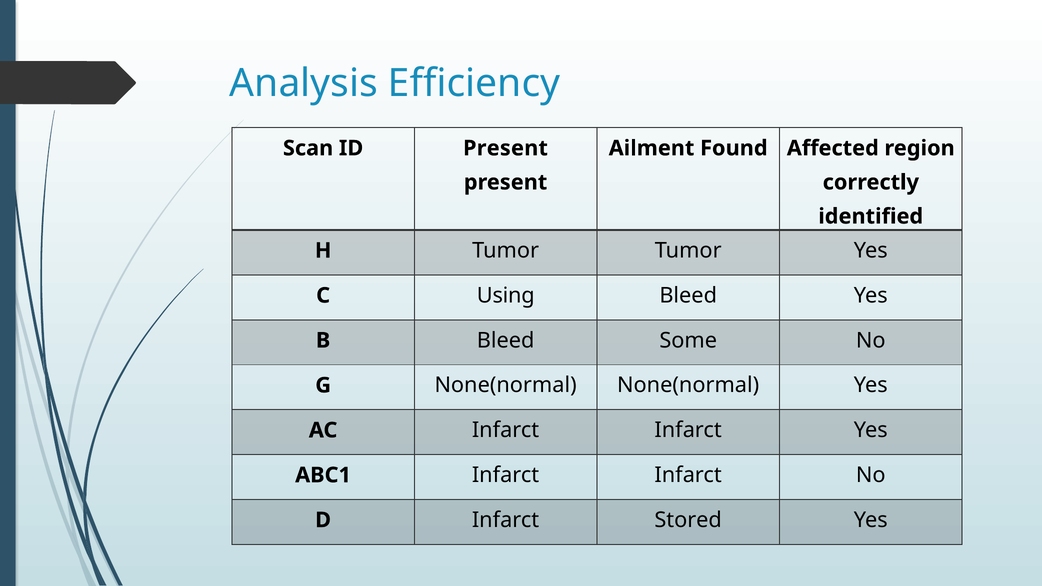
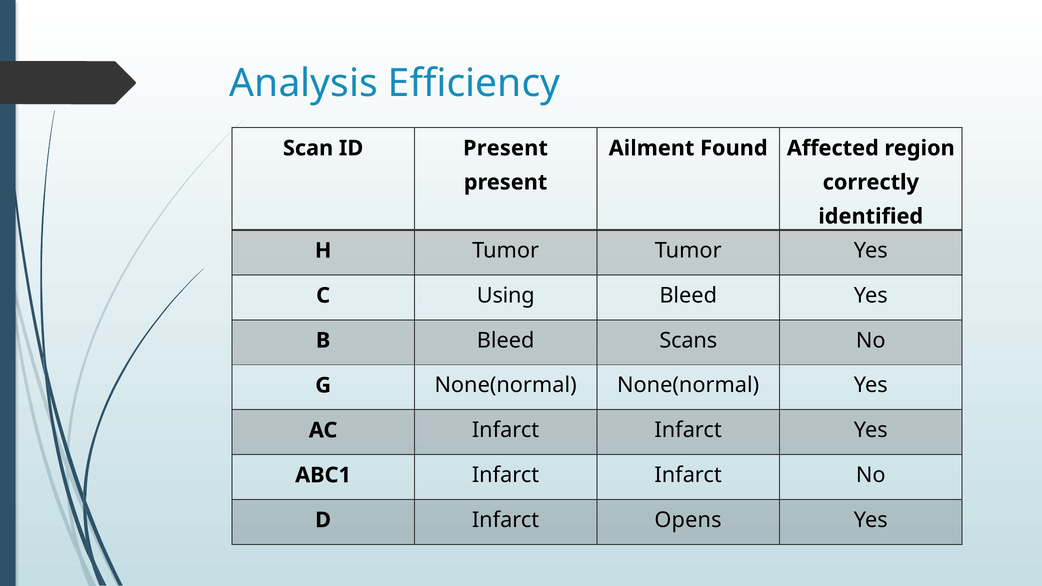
Some: Some -> Scans
Stored: Stored -> Opens
